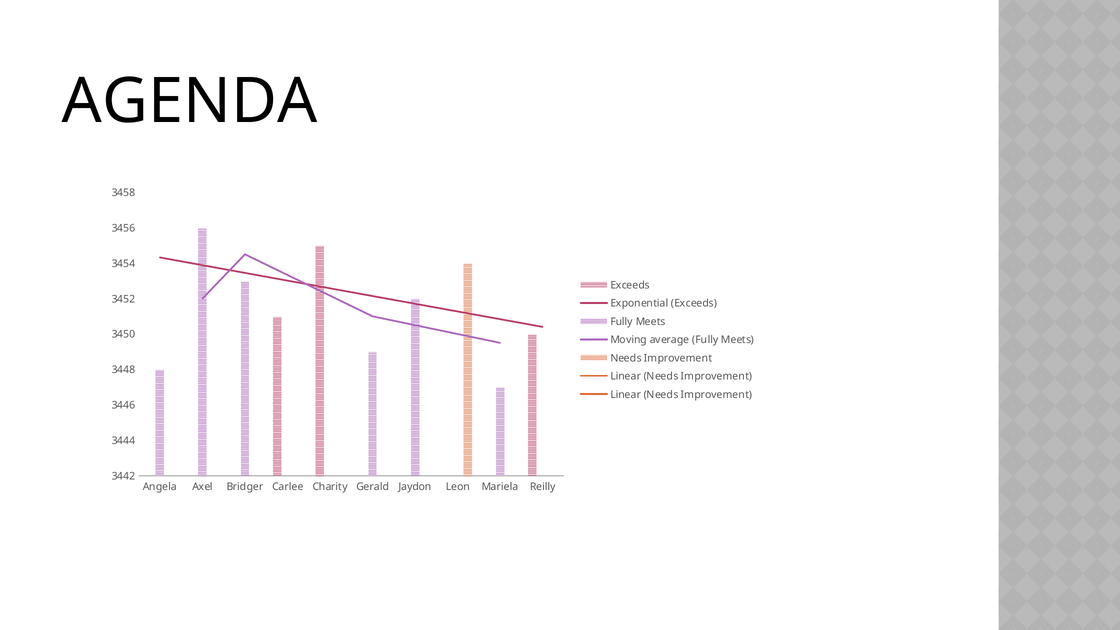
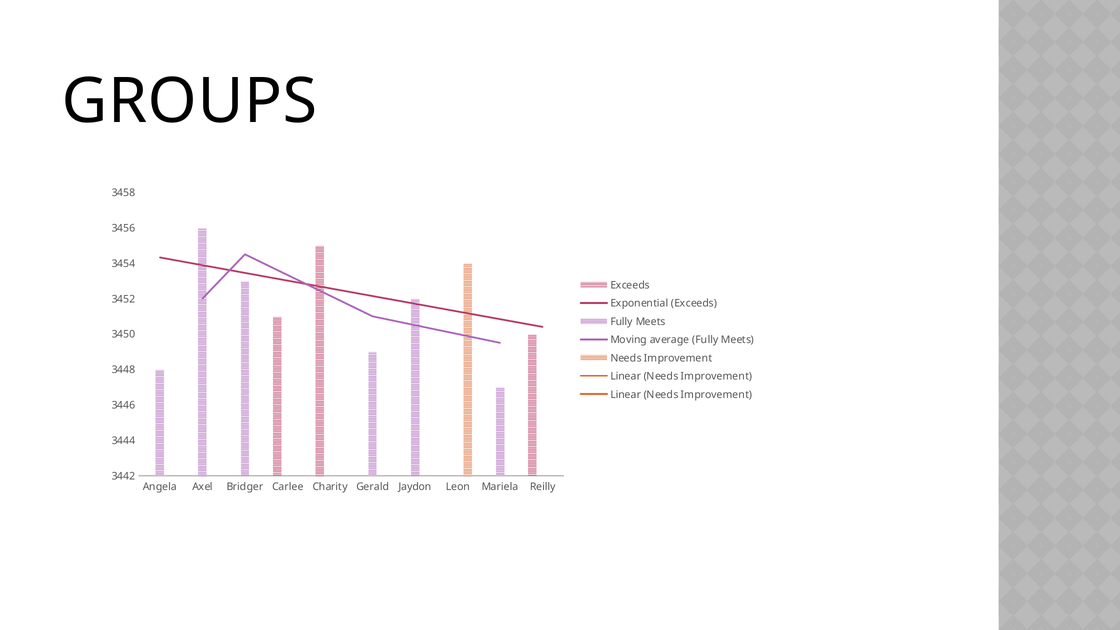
AGENDA: AGENDA -> GROUPS
